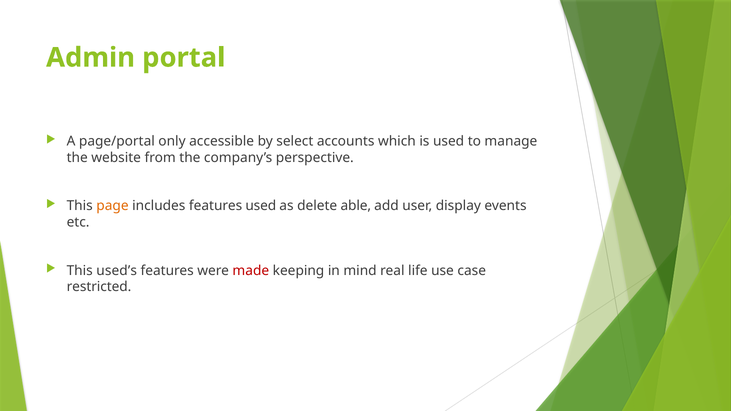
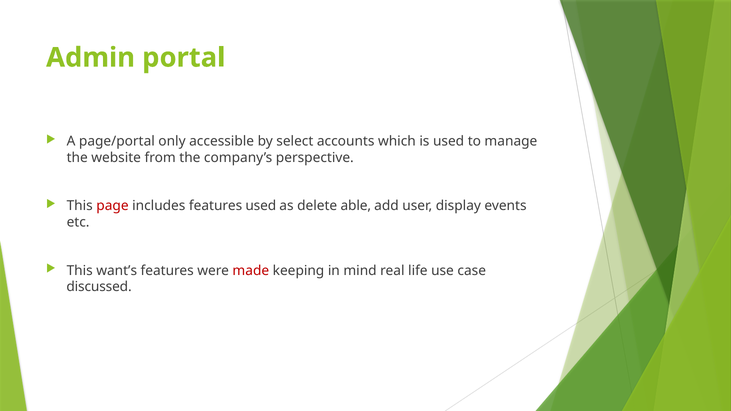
page colour: orange -> red
used’s: used’s -> want’s
restricted: restricted -> discussed
